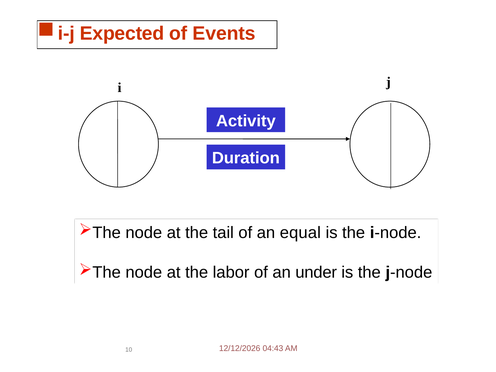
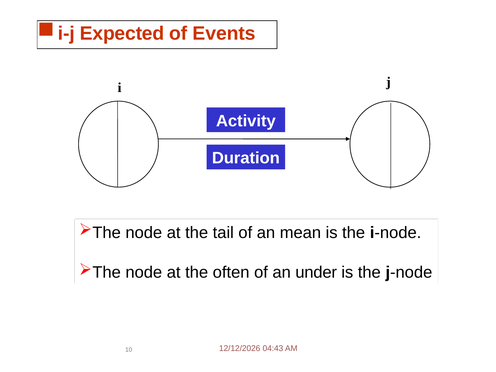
equal: equal -> mean
labor: labor -> often
